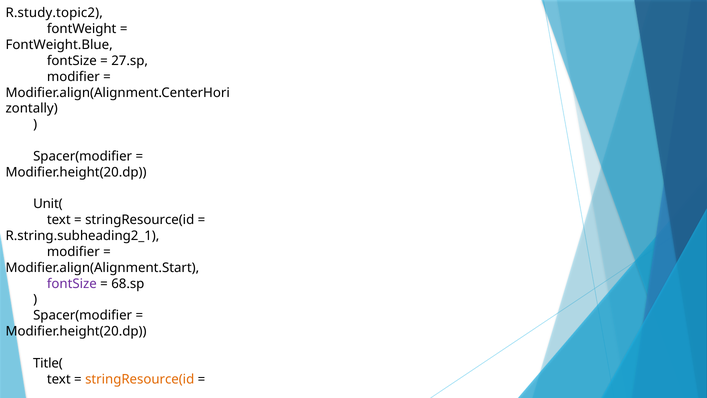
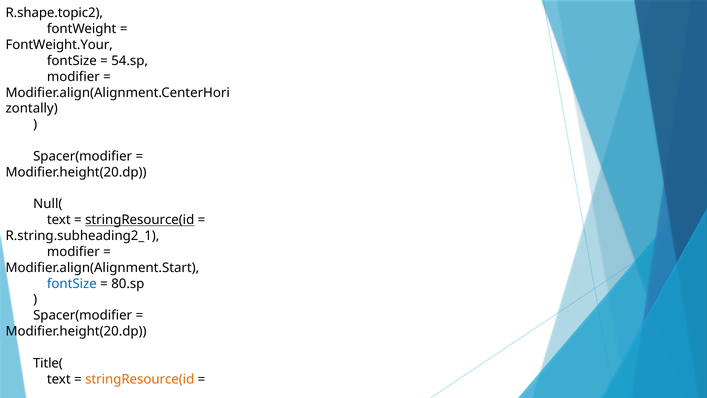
R.study.topic2: R.study.topic2 -> R.shape.topic2
FontWeight.Blue: FontWeight.Blue -> FontWeight.Your
27.sp: 27.sp -> 54.sp
Unit(: Unit( -> Null(
stringResource(id at (140, 220) underline: none -> present
fontSize at (72, 283) colour: purple -> blue
68.sp: 68.sp -> 80.sp
